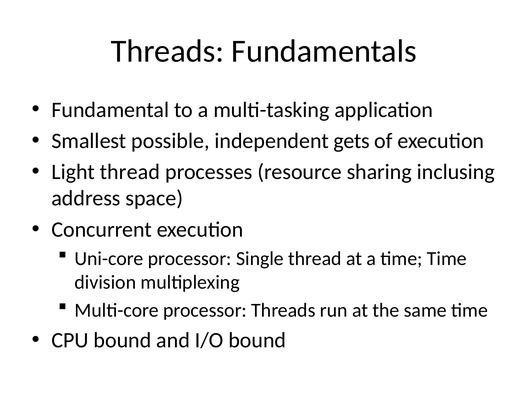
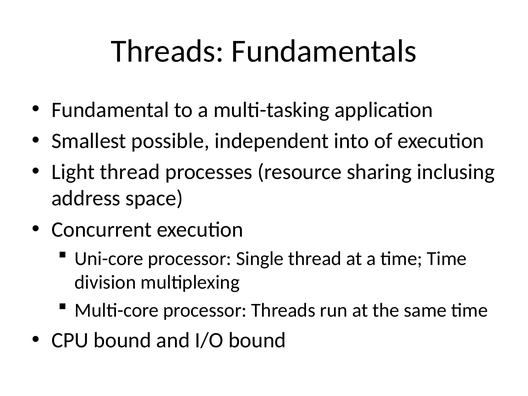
gets: gets -> into
